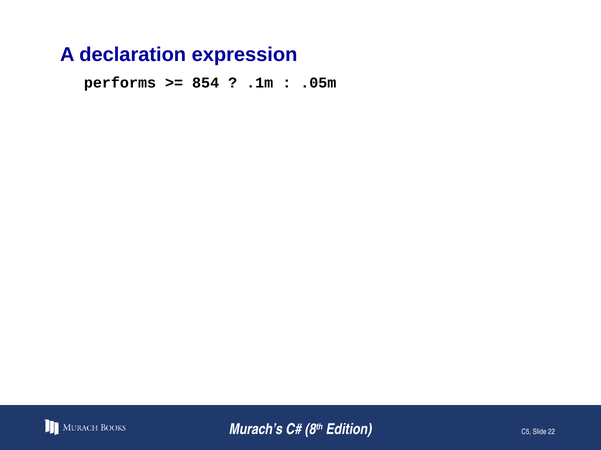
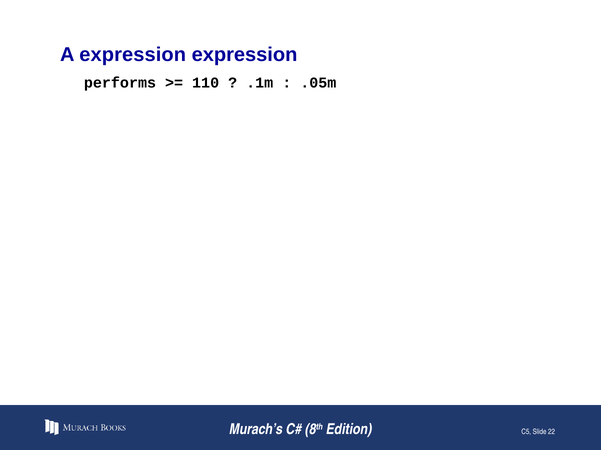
A declaration: declaration -> expression
854: 854 -> 110
